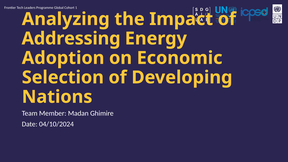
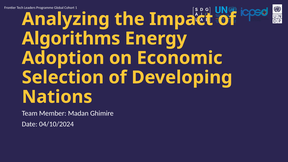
Addressing: Addressing -> Algorithms
